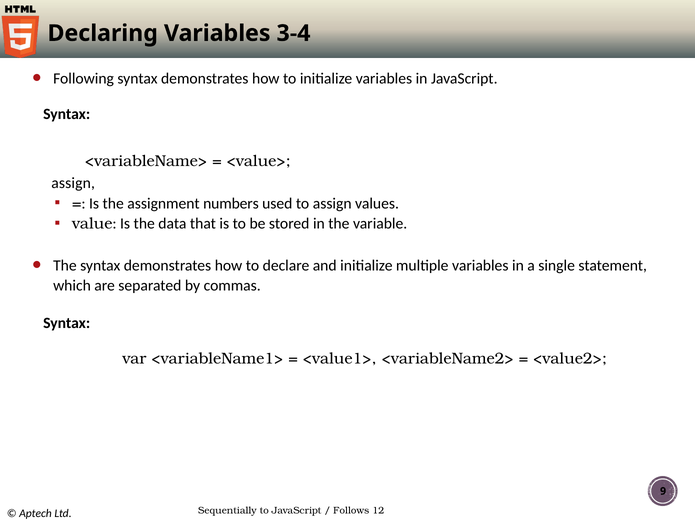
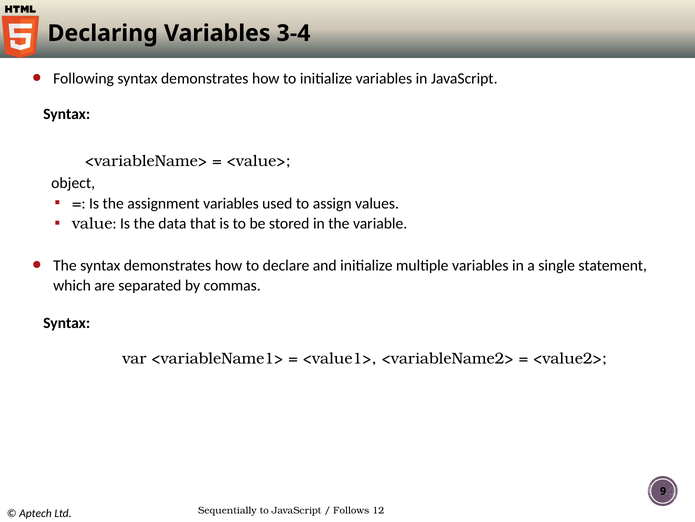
assign at (73, 183): assign -> object
assignment numbers: numbers -> variables
